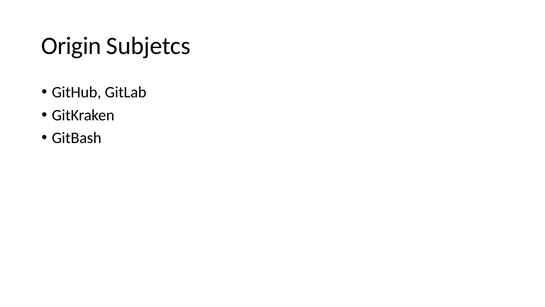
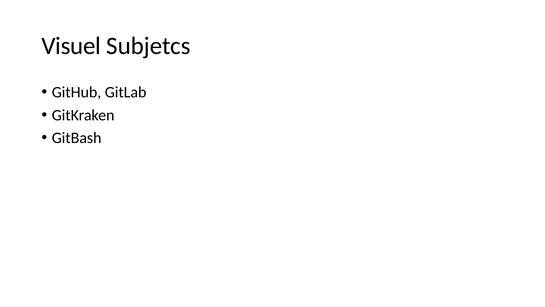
Origin: Origin -> Visuel
